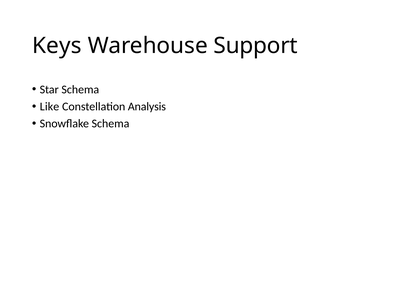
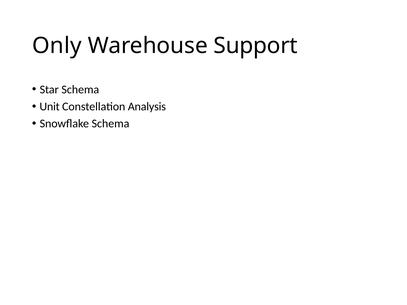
Keys: Keys -> Only
Like: Like -> Unit
